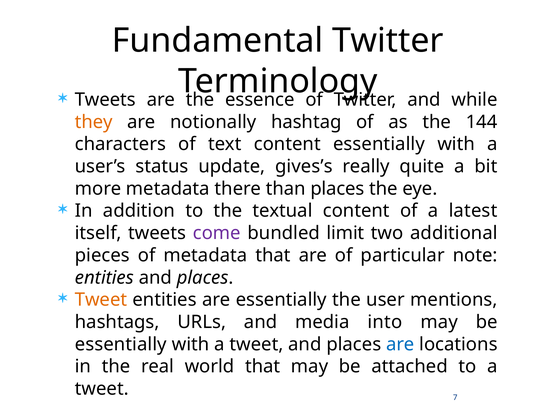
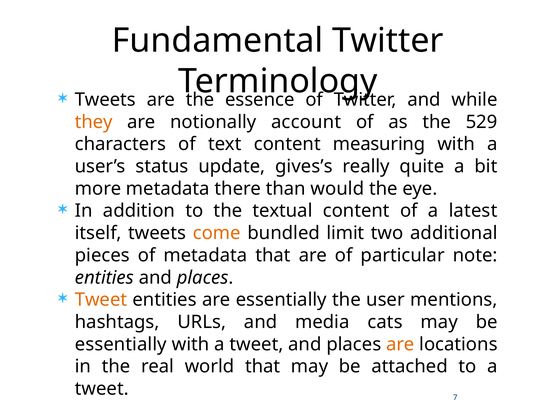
hashtag: hashtag -> account
144: 144 -> 529
content essentially: essentially -> measuring
than places: places -> would
come colour: purple -> orange
into: into -> cats
are at (400, 344) colour: blue -> orange
